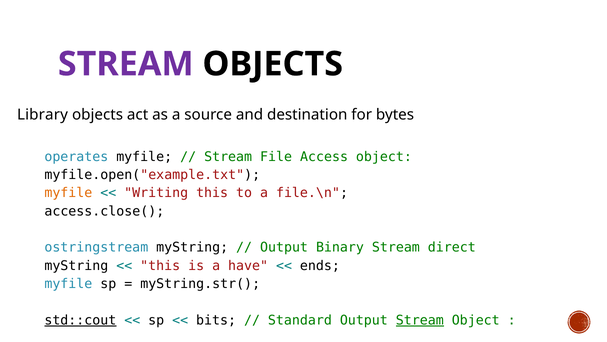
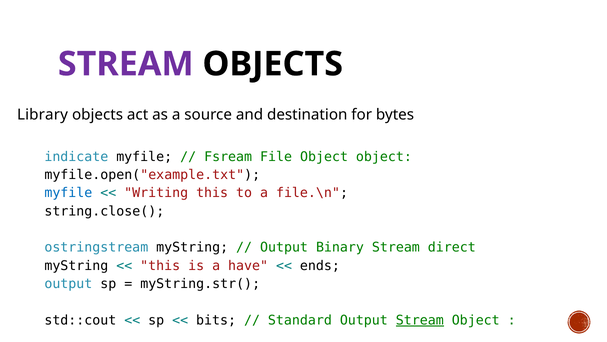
operates: operates -> indicate
Stream at (228, 156): Stream -> Fsream
File Access: Access -> Object
myfile at (68, 193) colour: orange -> blue
access.close(: access.close( -> string.close(
myfile at (68, 283): myfile -> output
std::cout underline: present -> none
